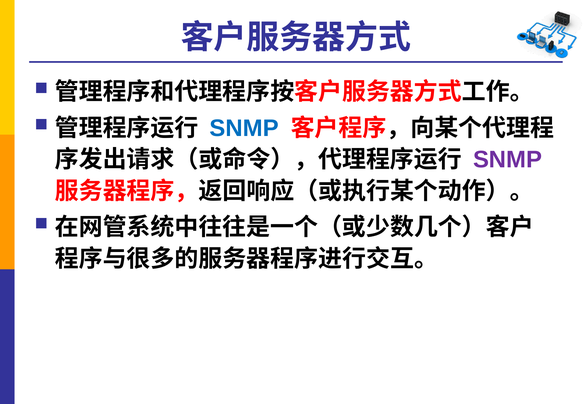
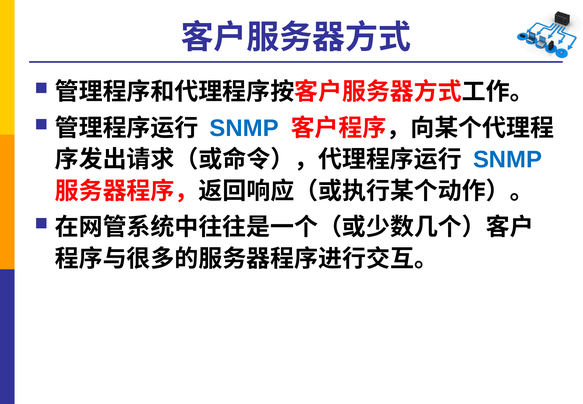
SNMP at (508, 160) colour: purple -> blue
